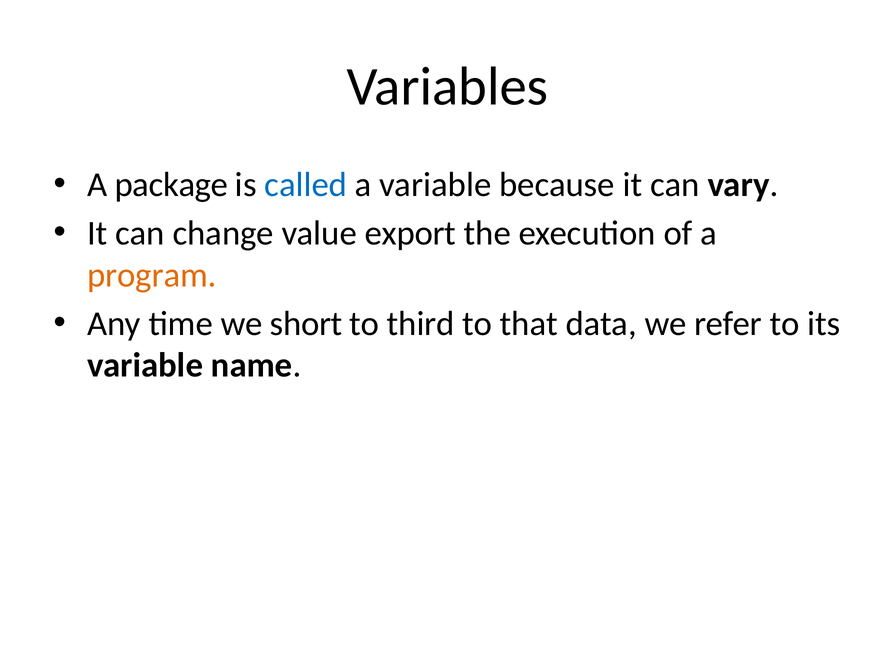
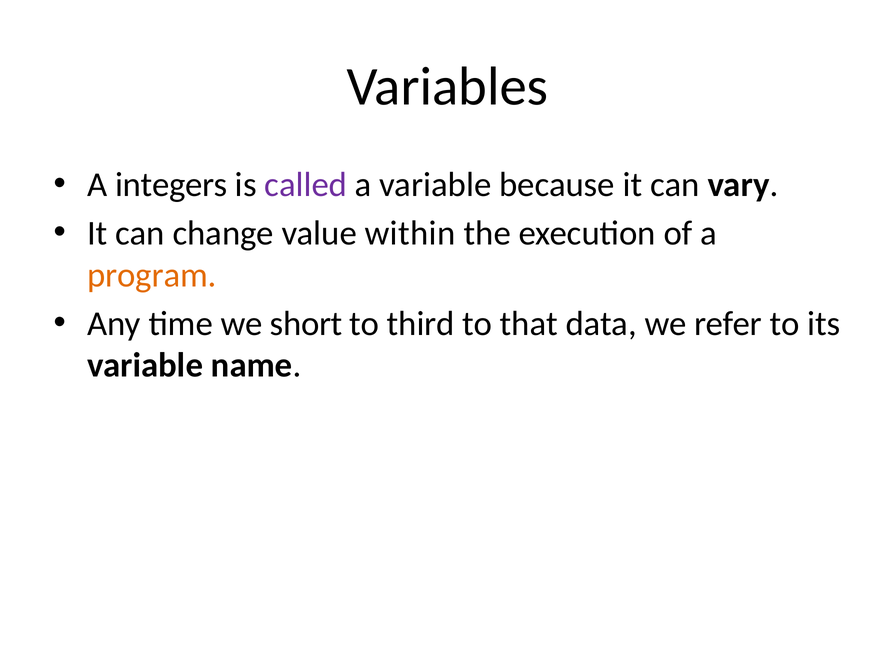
package: package -> integers
called colour: blue -> purple
export: export -> within
